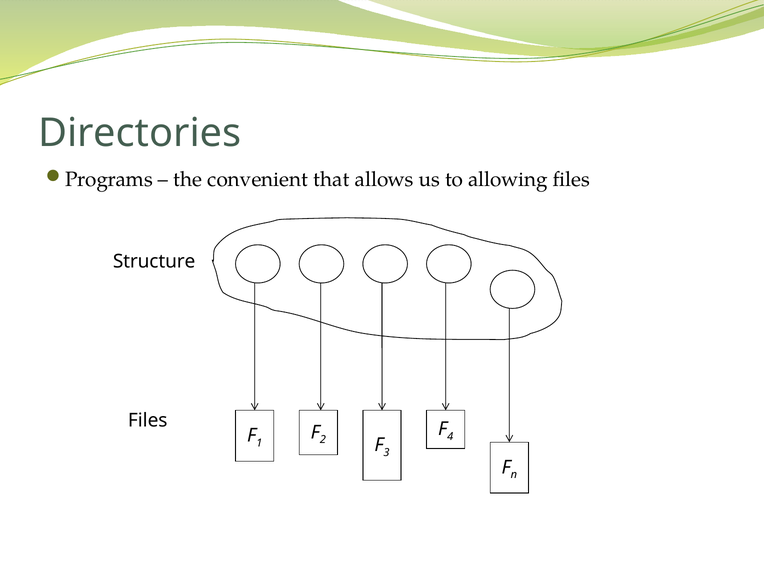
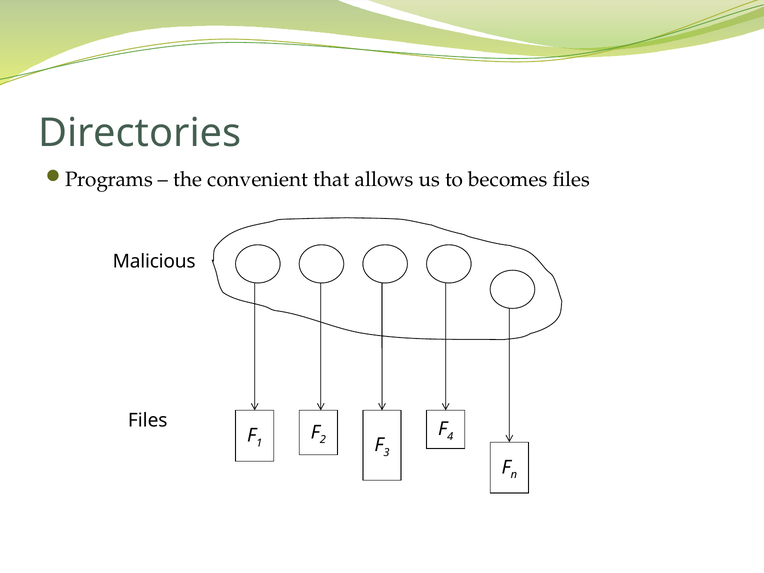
allowing: allowing -> becomes
Structure: Structure -> Malicious
